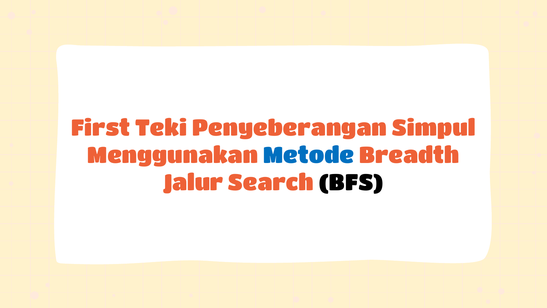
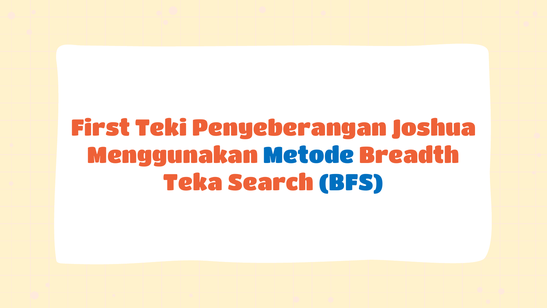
Simpul: Simpul -> Joshua
Jalur: Jalur -> Teka
BFS colour: black -> blue
